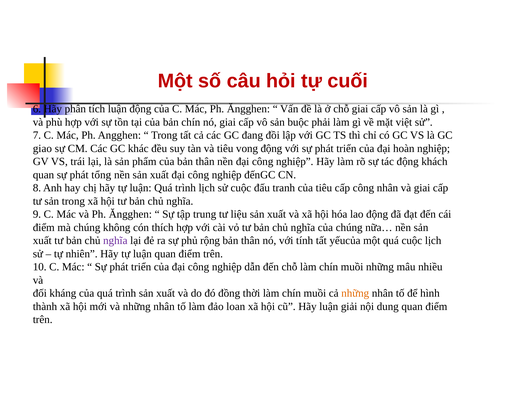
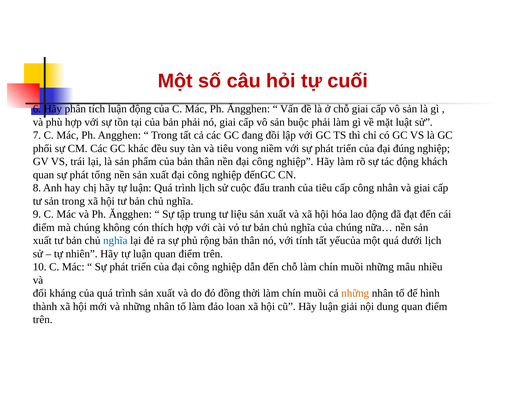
bản chín: chín -> phải
việt: việt -> luật
giao: giao -> phối
vong động: động -> niềm
hoàn: hoàn -> đúng
nghĩa at (115, 240) colour: purple -> blue
quá cuộc: cuộc -> dưới
